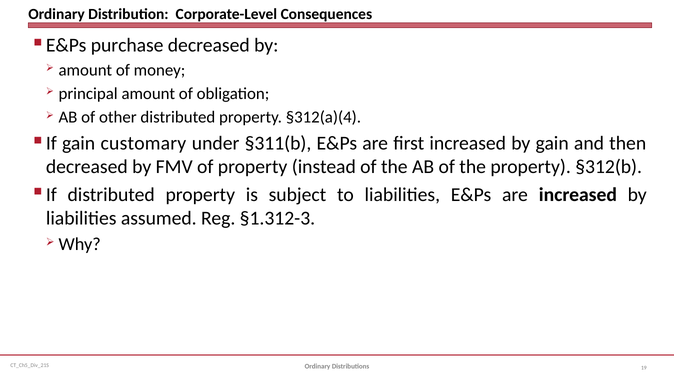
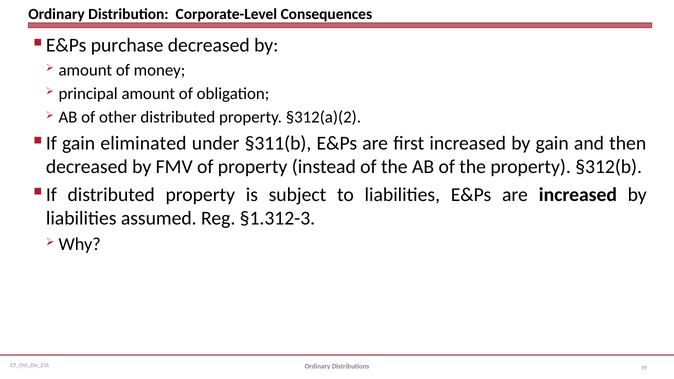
§312(a)(4: §312(a)(4 -> §312(a)(2
customary: customary -> eliminated
